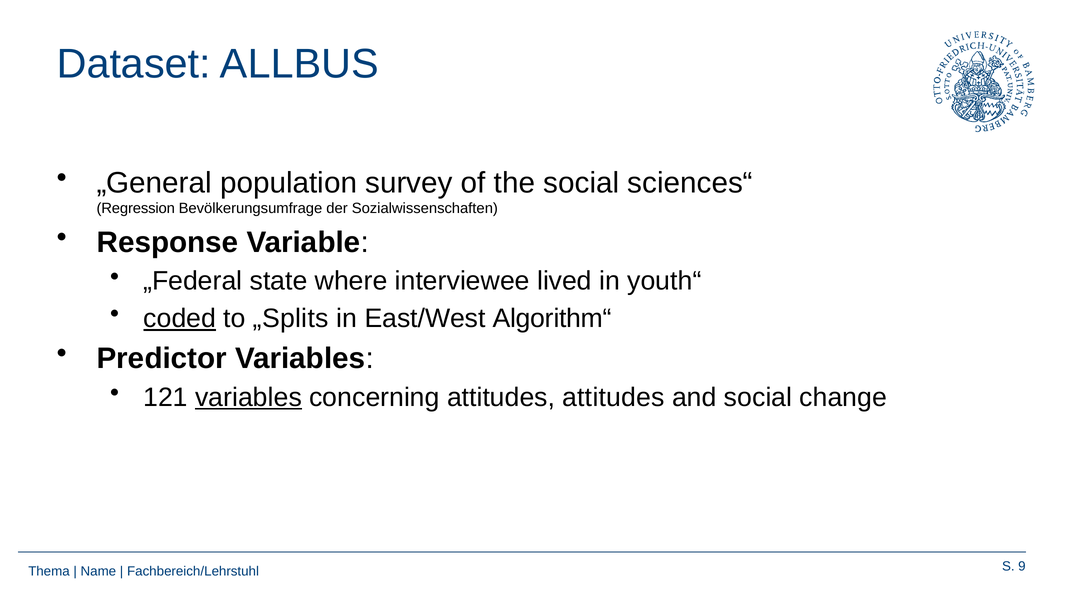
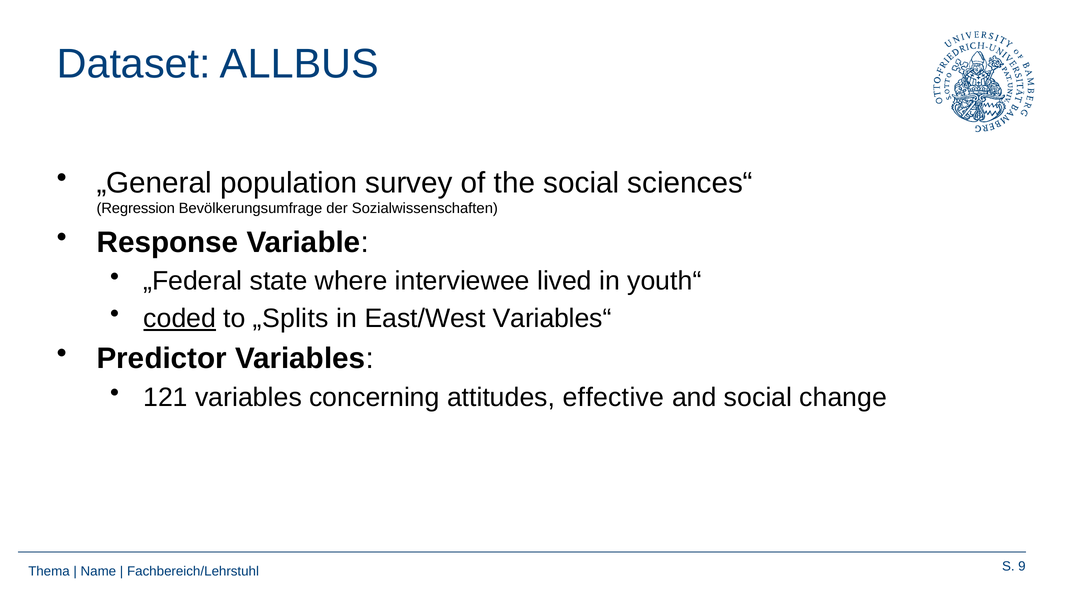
Algorithm“: Algorithm“ -> Variables“
variables at (248, 397) underline: present -> none
attitudes attitudes: attitudes -> effective
